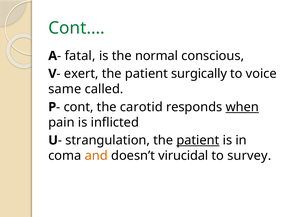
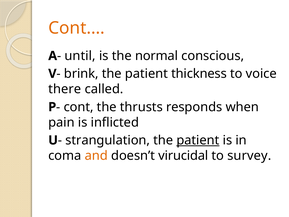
Cont.… colour: green -> orange
fatal: fatal -> until
exert: exert -> brink
surgically: surgically -> thickness
same: same -> there
carotid: carotid -> thrusts
when underline: present -> none
